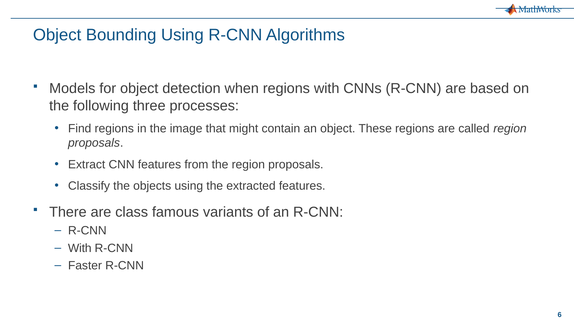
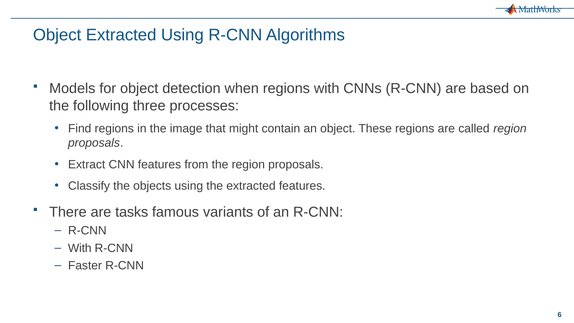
Object Bounding: Bounding -> Extracted
class: class -> tasks
